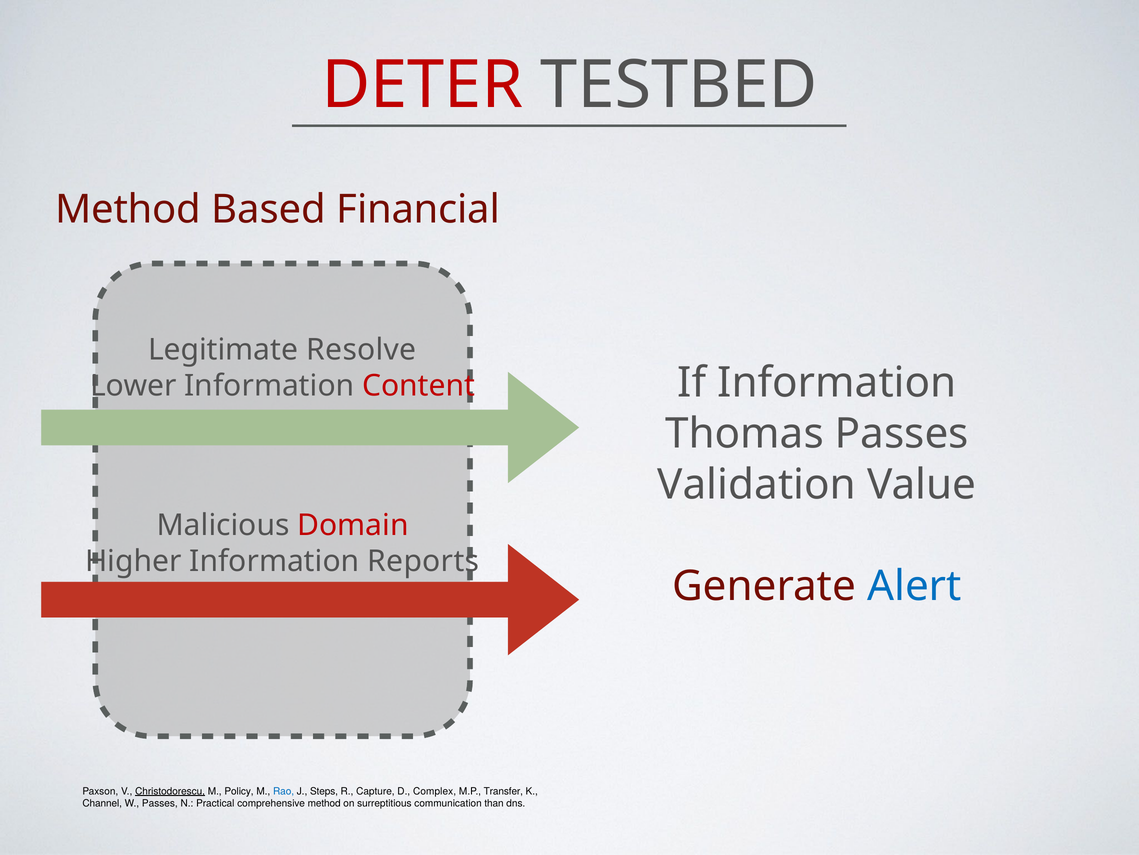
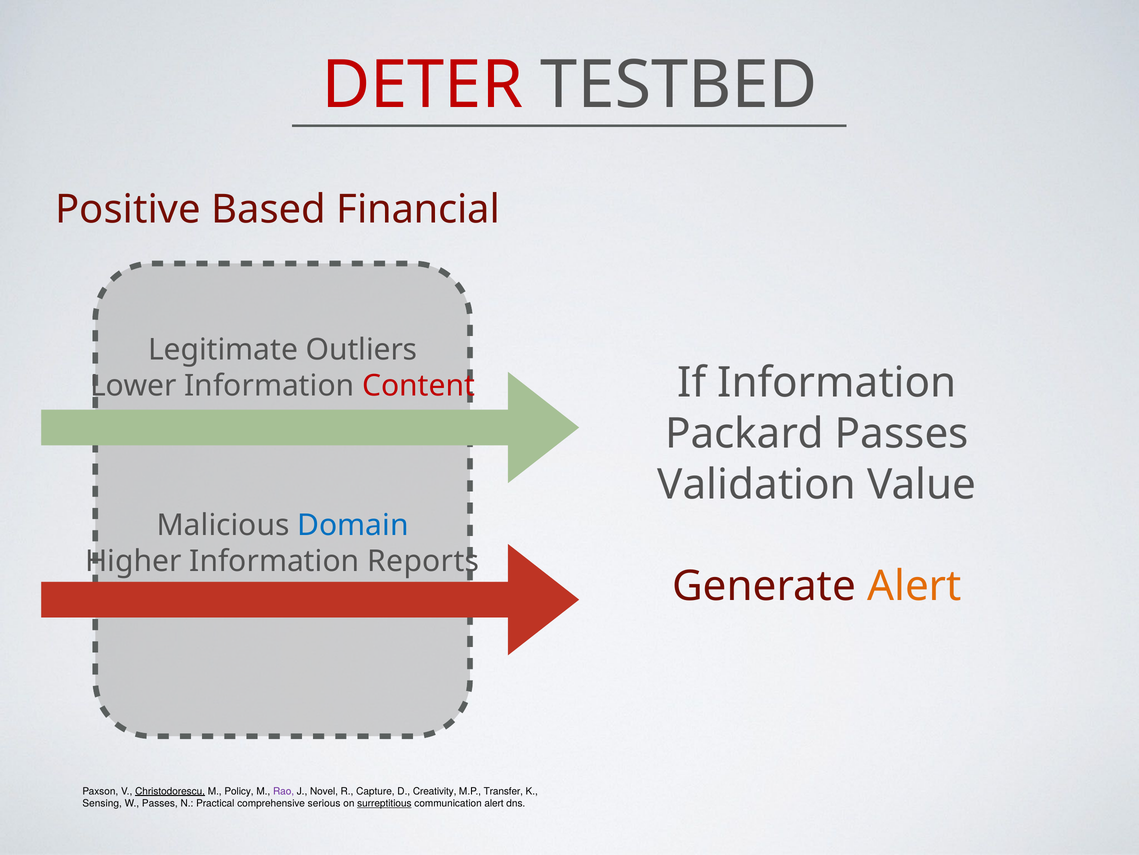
Method at (128, 209): Method -> Positive
Resolve: Resolve -> Outliers
Thomas: Thomas -> Packard
Domain colour: red -> blue
Alert at (914, 586) colour: blue -> orange
Rao colour: blue -> purple
Steps: Steps -> Novel
Complex: Complex -> Creativity
Channel: Channel -> Sensing
comprehensive method: method -> serious
surreptitious underline: none -> present
communication than: than -> alert
